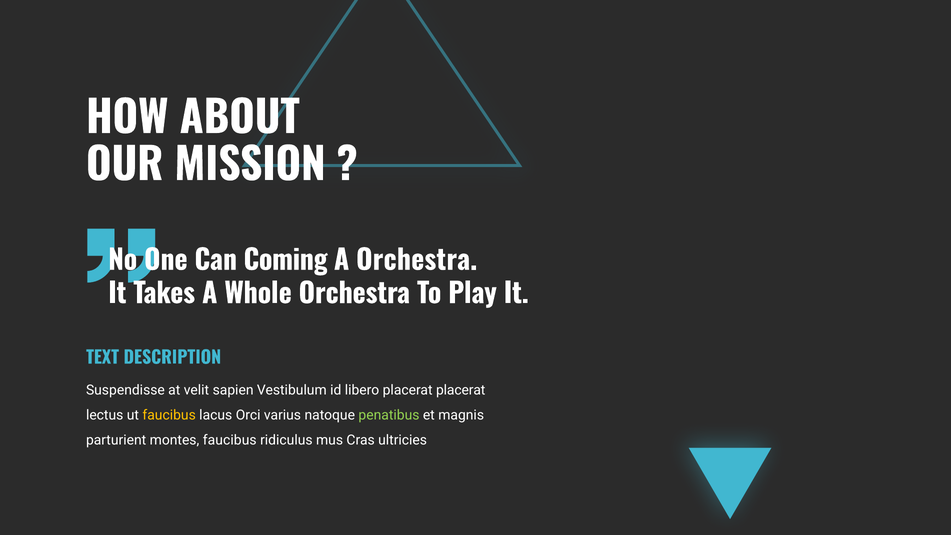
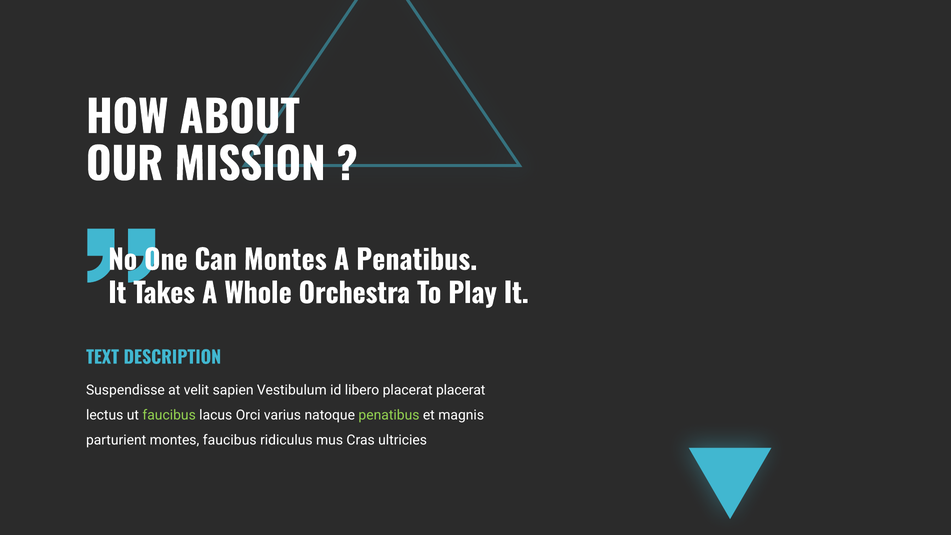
Can Coming: Coming -> Montes
A Orchestra: Orchestra -> Penatibus
faucibus at (169, 415) colour: yellow -> light green
